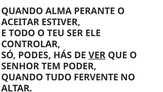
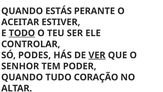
ALMA: ALMA -> ESTÁS
TODO underline: none -> present
FERVENTE: FERVENTE -> CORAÇÃO
